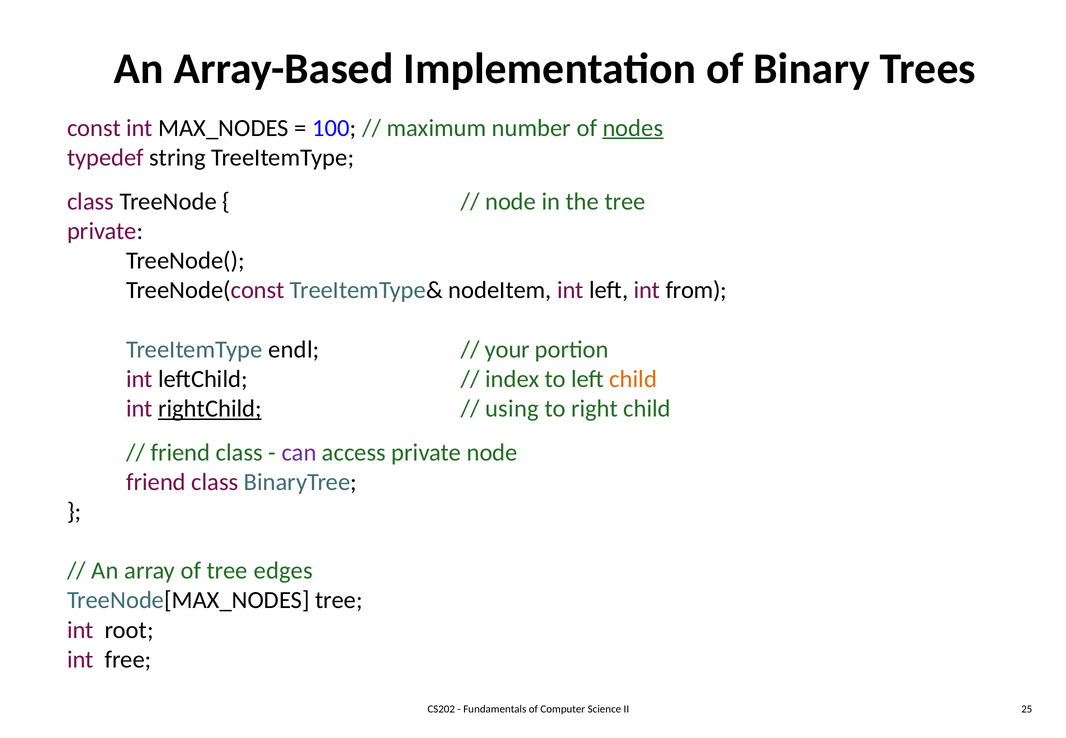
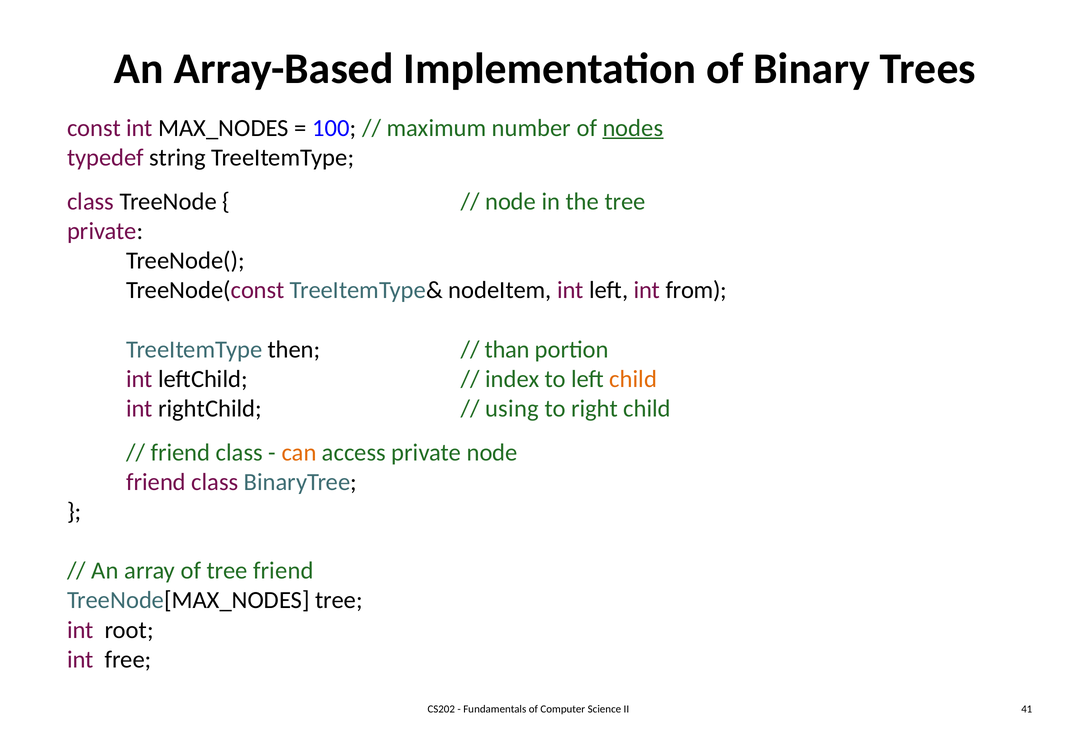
endl: endl -> then
your: your -> than
rightChild underline: present -> none
can colour: purple -> orange
tree edges: edges -> friend
25: 25 -> 41
